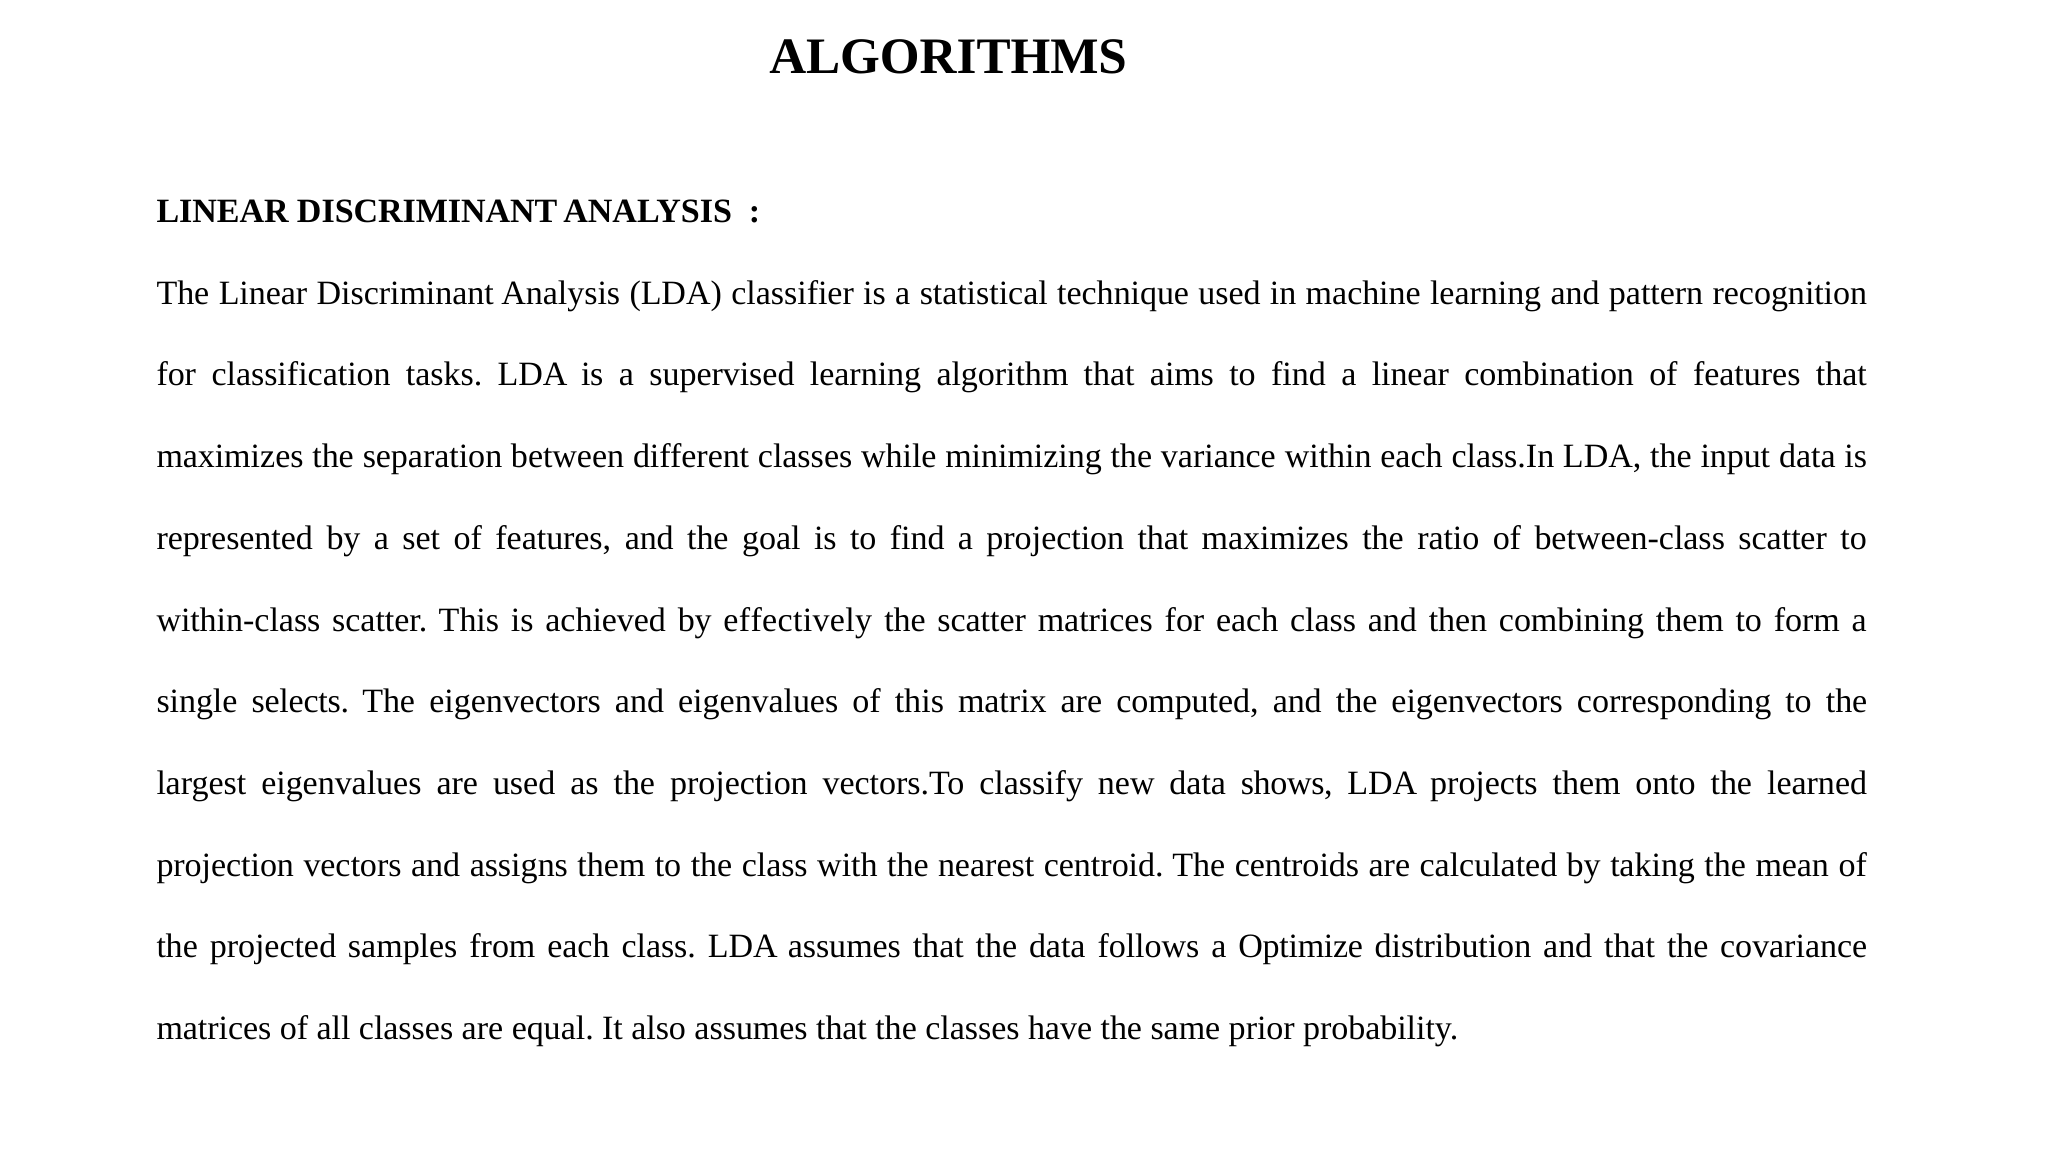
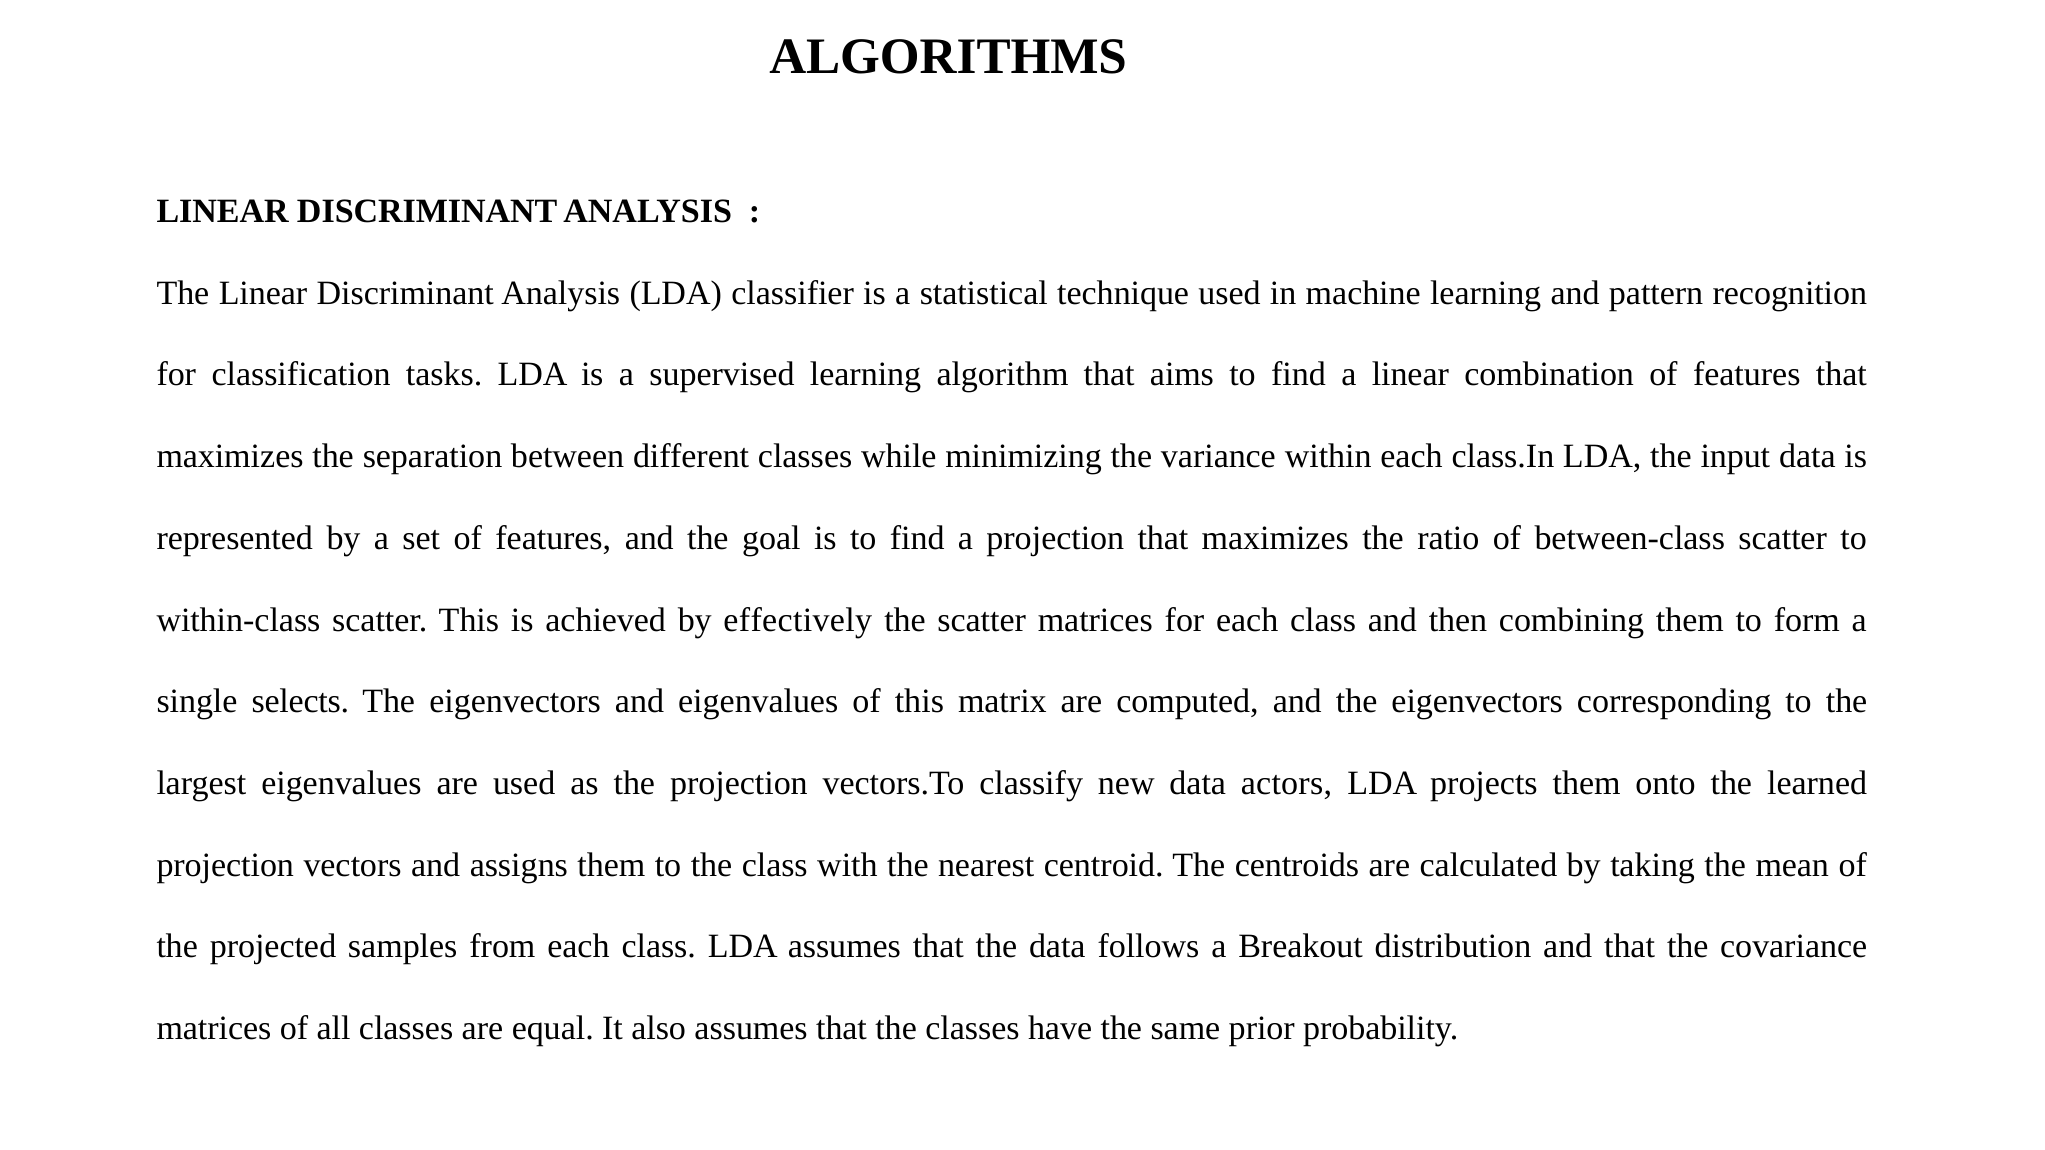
shows: shows -> actors
Optimize: Optimize -> Breakout
